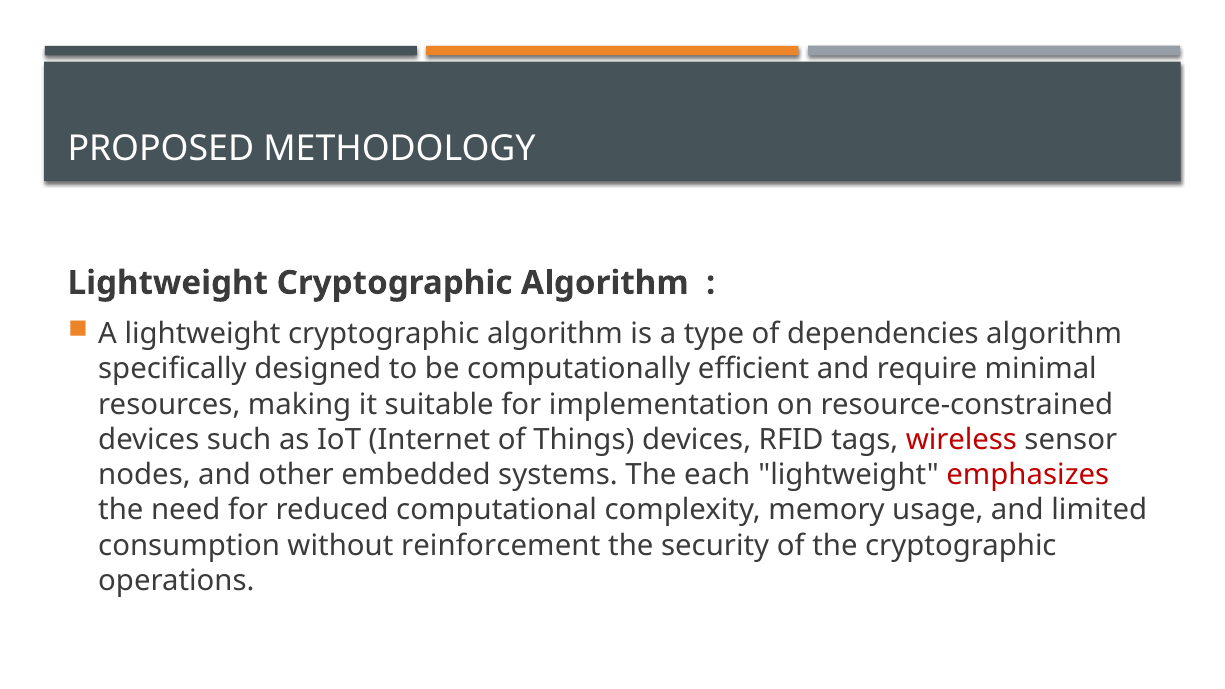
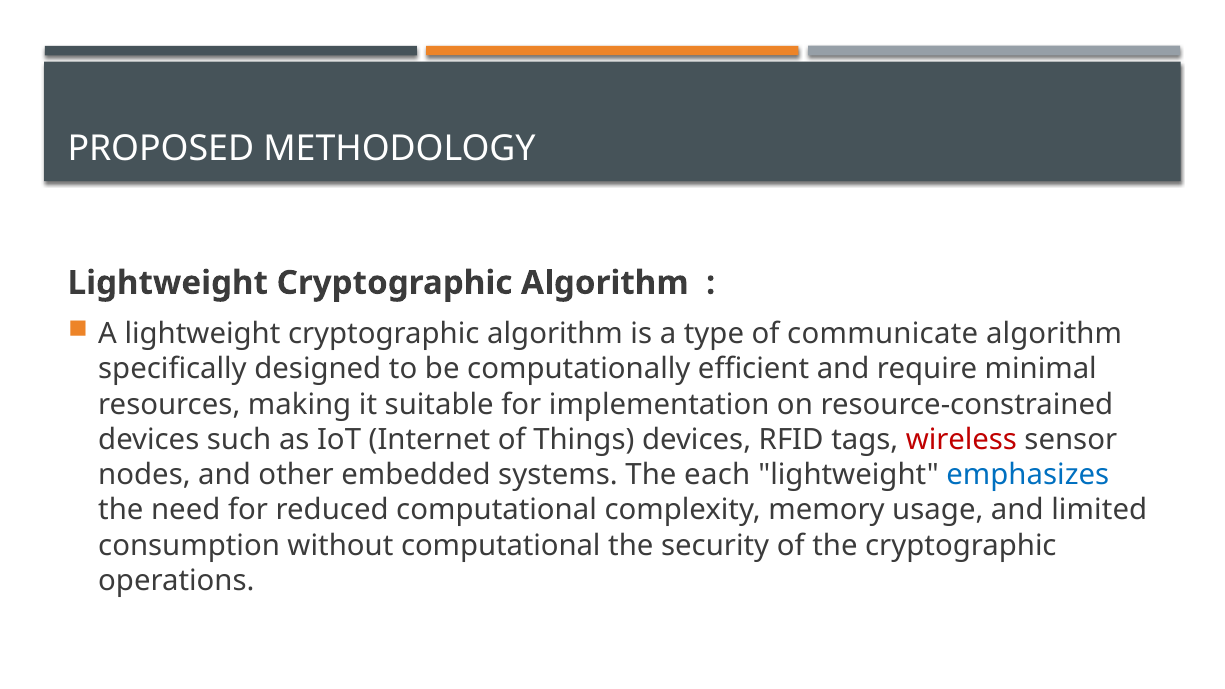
dependencies: dependencies -> communicate
emphasizes colour: red -> blue
without reinforcement: reinforcement -> computational
